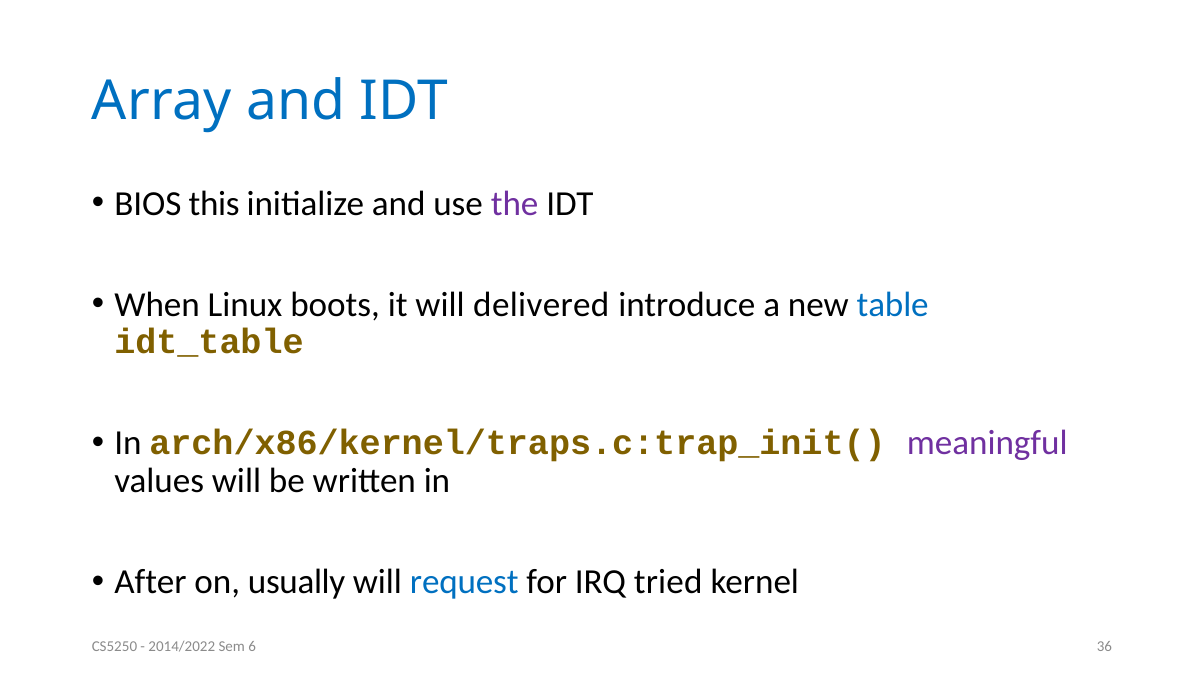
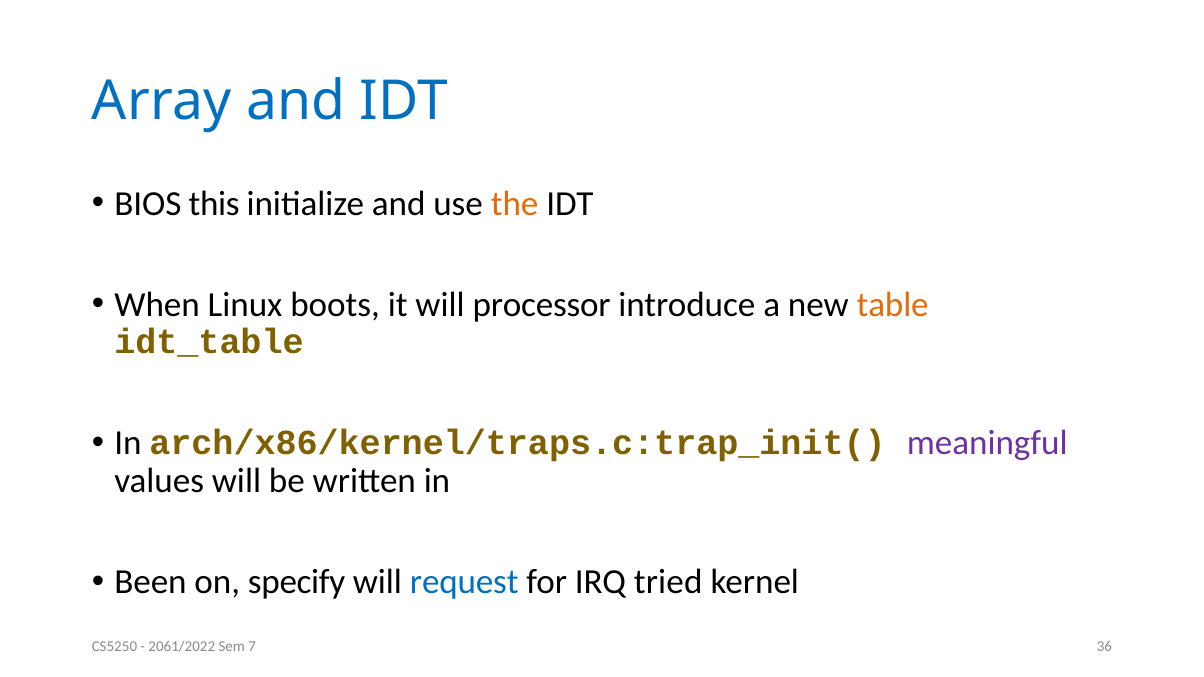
the colour: purple -> orange
delivered: delivered -> processor
table colour: blue -> orange
After: After -> Been
usually: usually -> specify
2014/2022: 2014/2022 -> 2061/2022
6: 6 -> 7
